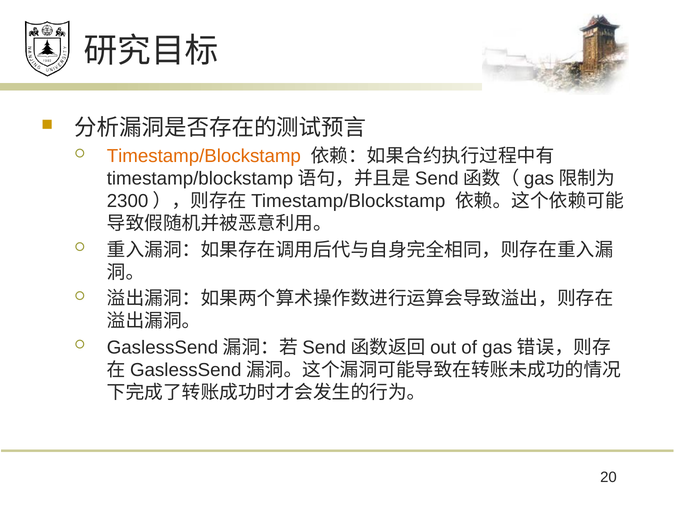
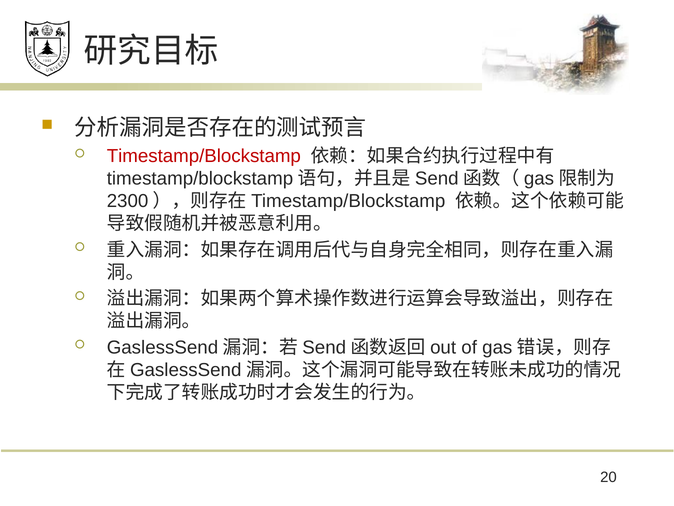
Timestamp/Blockstamp colour: orange -> red
